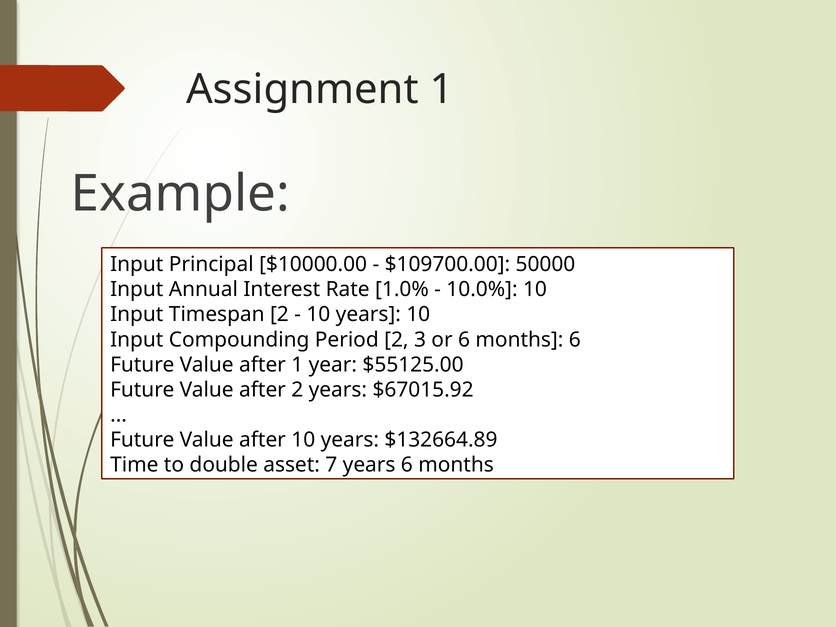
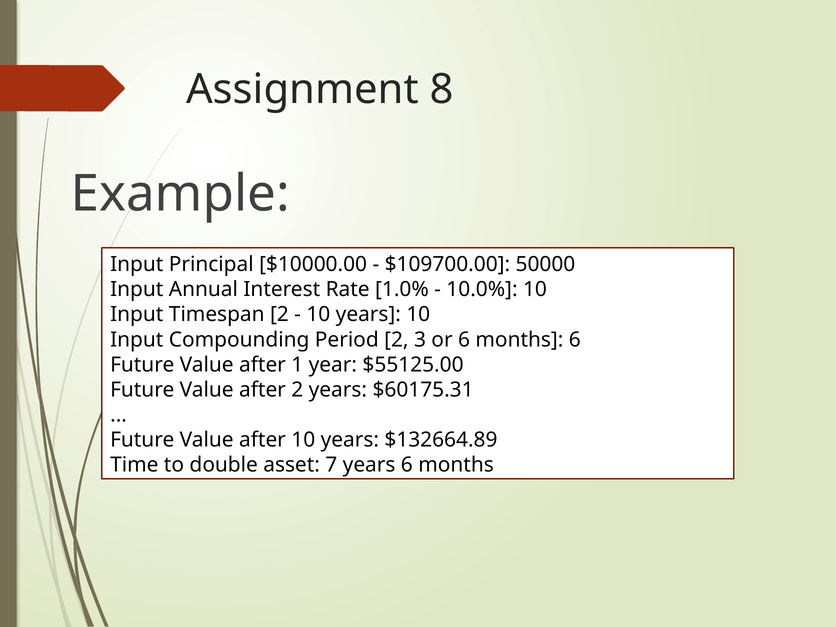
Assignment 1: 1 -> 8
$67015.92: $67015.92 -> $60175.31
